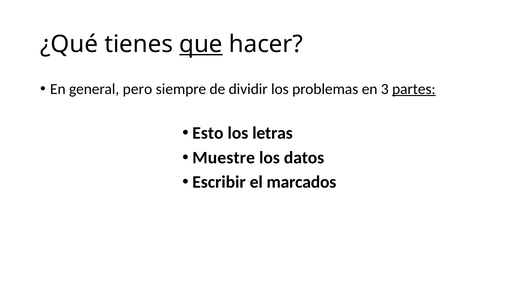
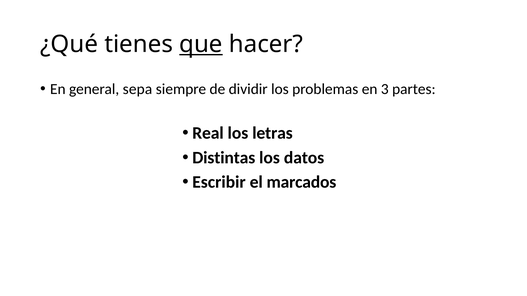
pero: pero -> sepa
partes underline: present -> none
Esto: Esto -> Real
Muestre: Muestre -> Distintas
